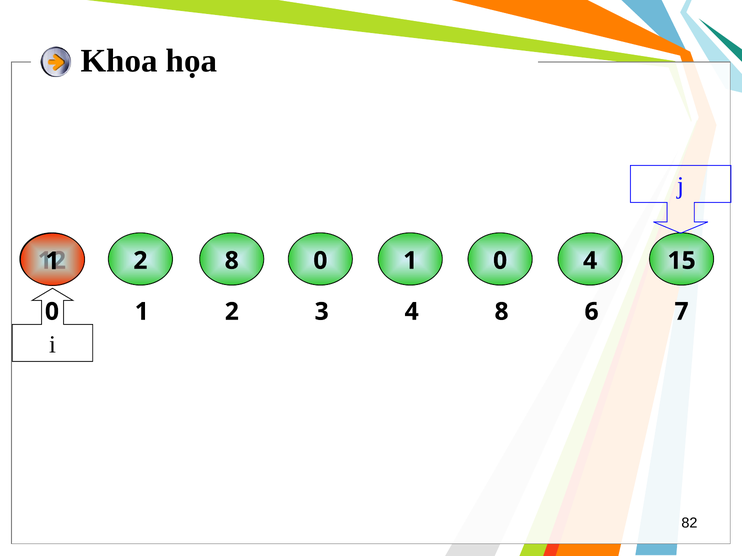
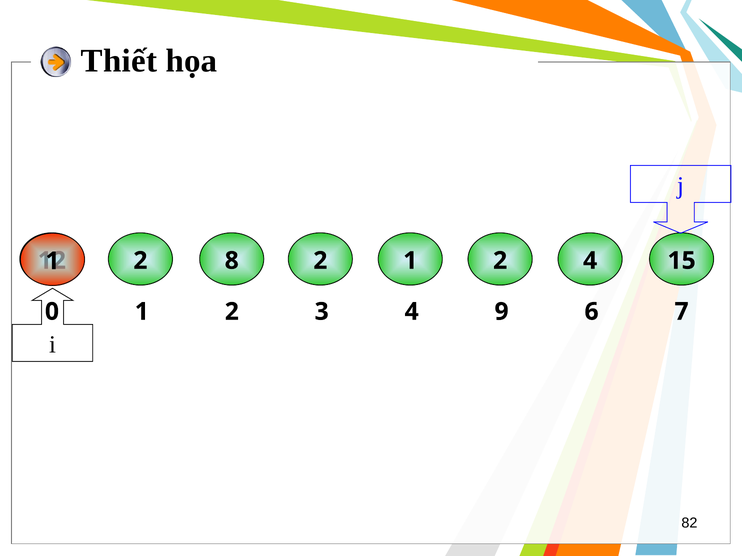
Khoa: Khoa -> Thiết
8 0: 0 -> 2
0 at (500, 261): 0 -> 2
4 8: 8 -> 9
